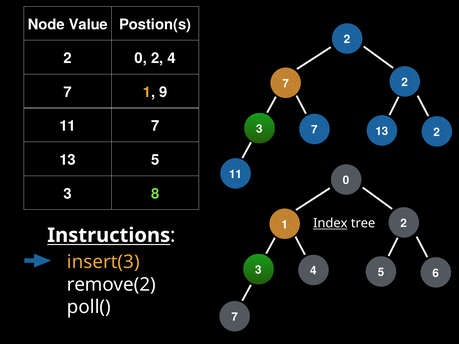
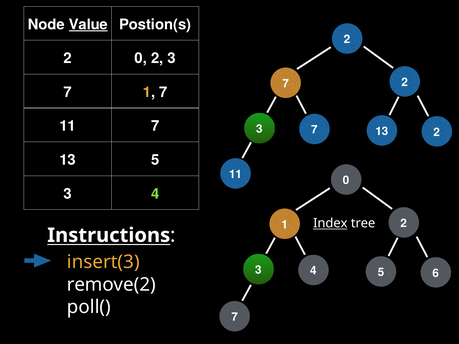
Value underline: none -> present
0 2 4: 4 -> 3
1 9: 9 -> 7
8 at (155, 194): 8 -> 4
